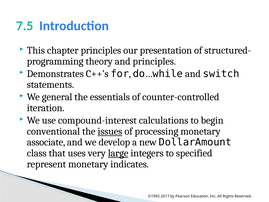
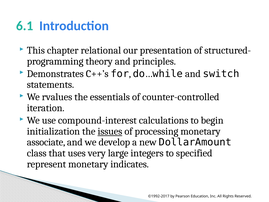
7.5: 7.5 -> 6.1
chapter principles: principles -> relational
general: general -> rvalues
conventional: conventional -> initialization
large underline: present -> none
